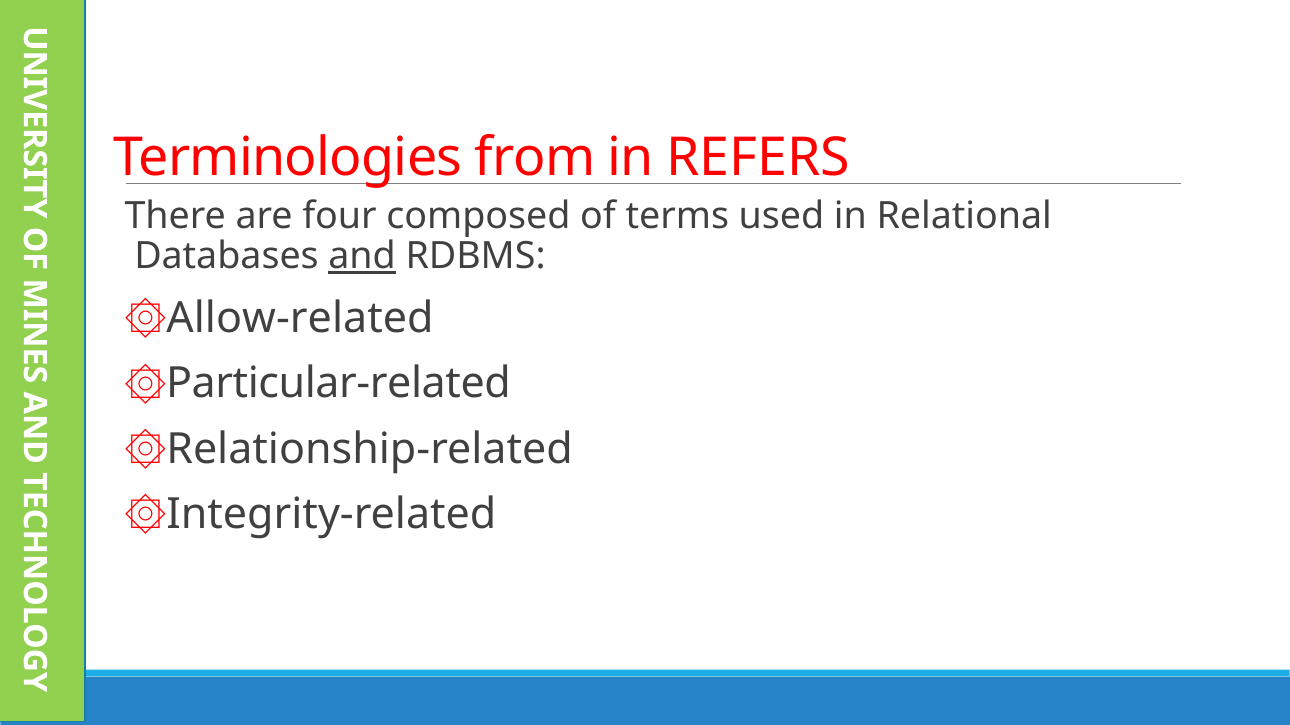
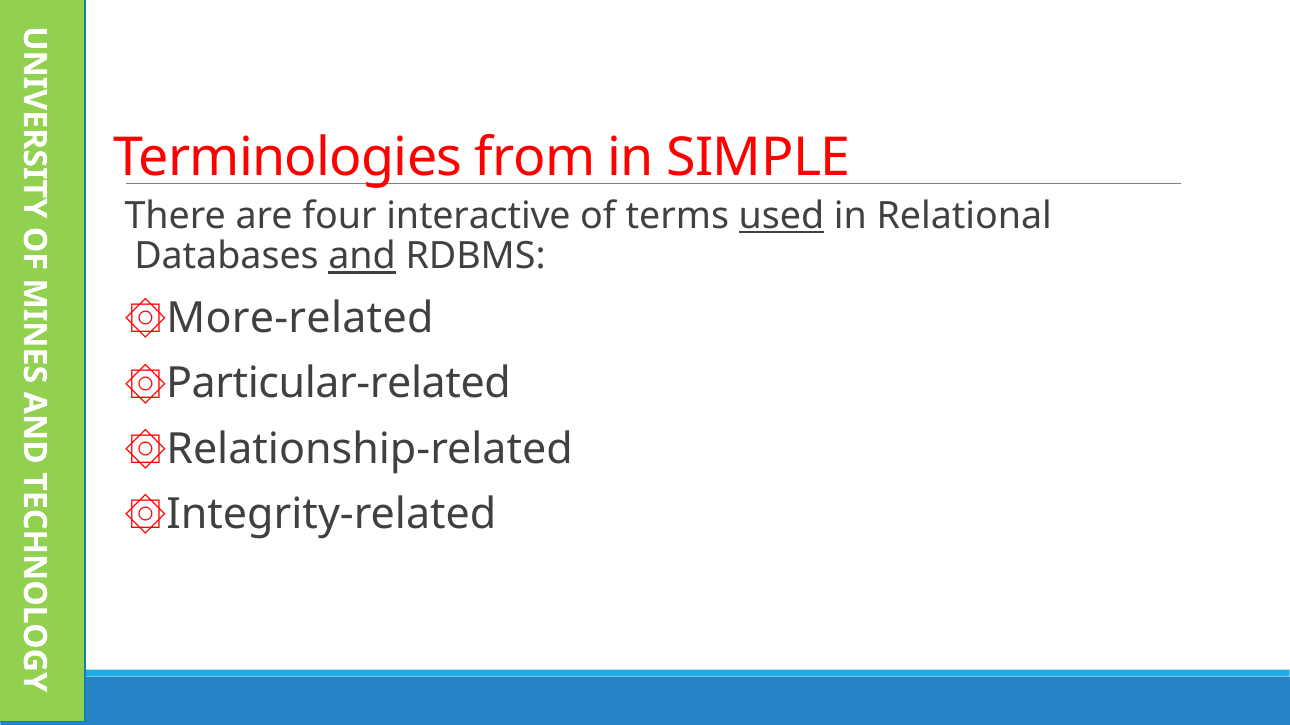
REFERS: REFERS -> SIMPLE
composed: composed -> interactive
used underline: none -> present
Allow-related: Allow-related -> More-related
